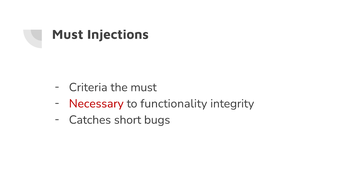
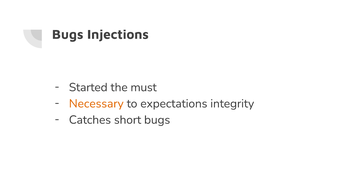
Must at (68, 35): Must -> Bugs
Criteria: Criteria -> Started
Necessary colour: red -> orange
functionality: functionality -> expectations
